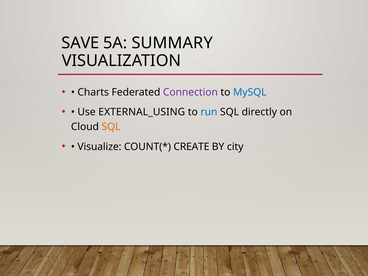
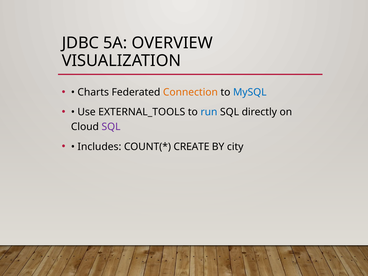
SAVE: SAVE -> JDBC
SUMMARY: SUMMARY -> OVERVIEW
Connection colour: purple -> orange
EXTERNAL_USING: EXTERNAL_USING -> EXTERNAL_TOOLS
SQL at (111, 127) colour: orange -> purple
Visualize: Visualize -> Includes
